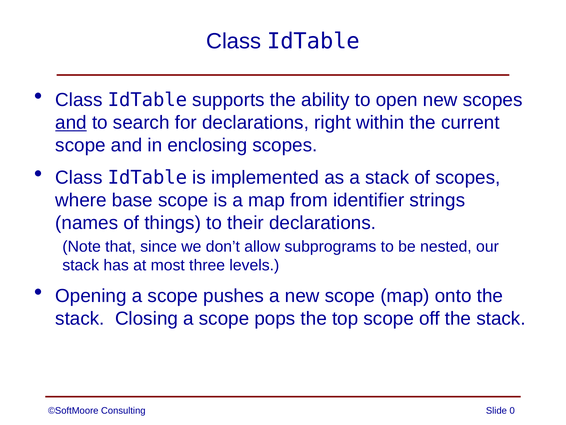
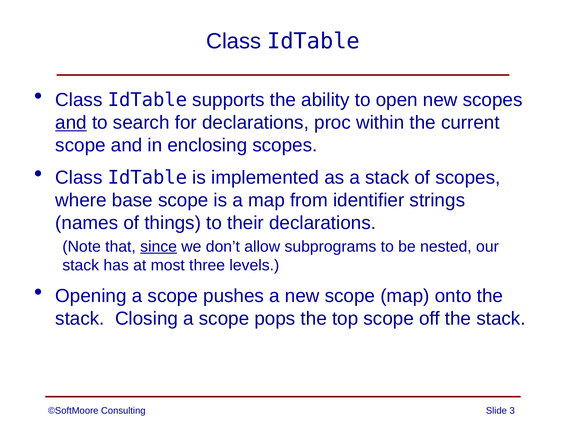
right: right -> proc
since underline: none -> present
0: 0 -> 3
